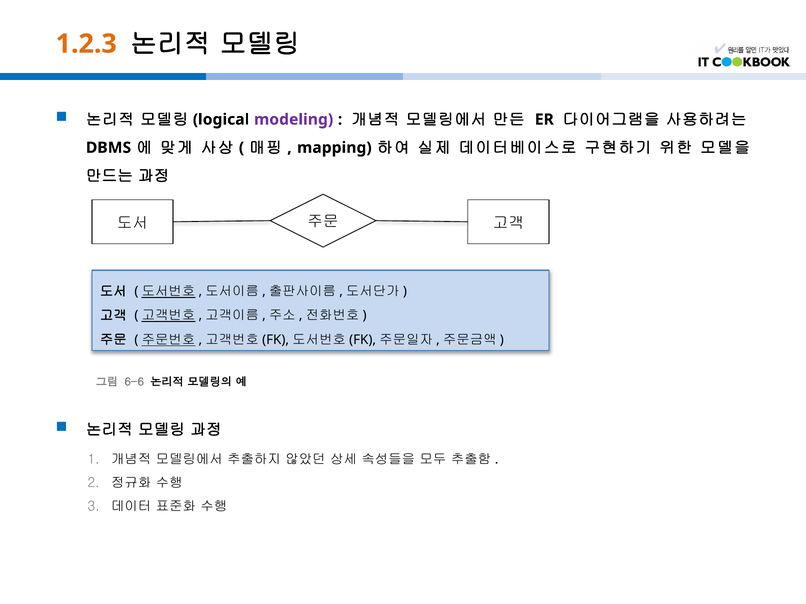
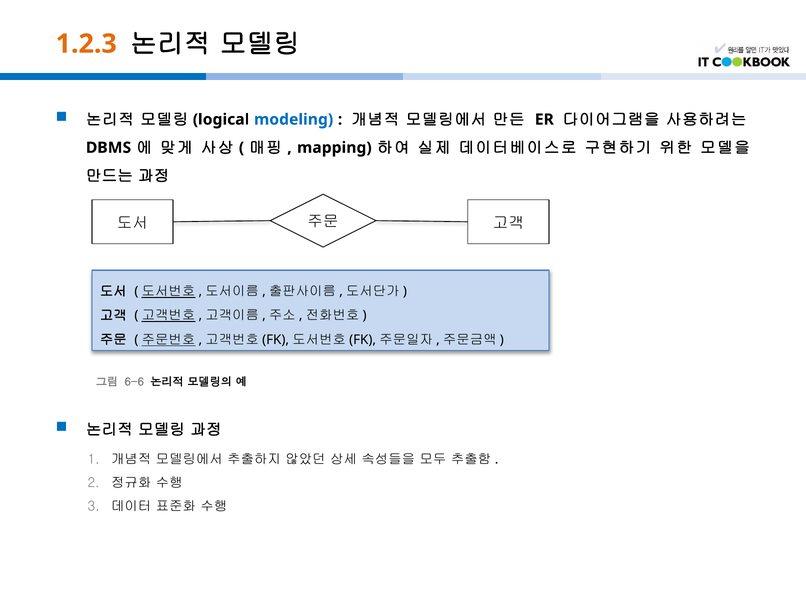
modeling colour: purple -> blue
